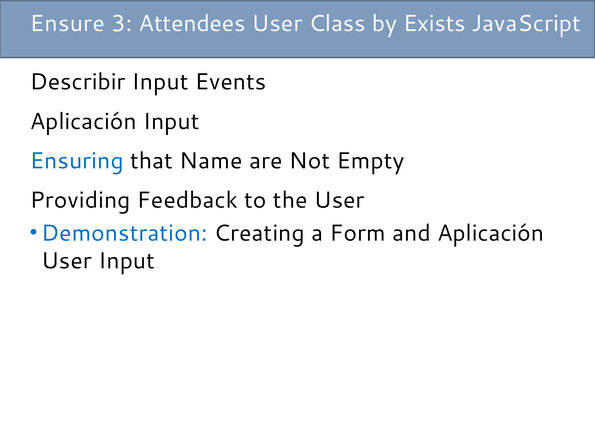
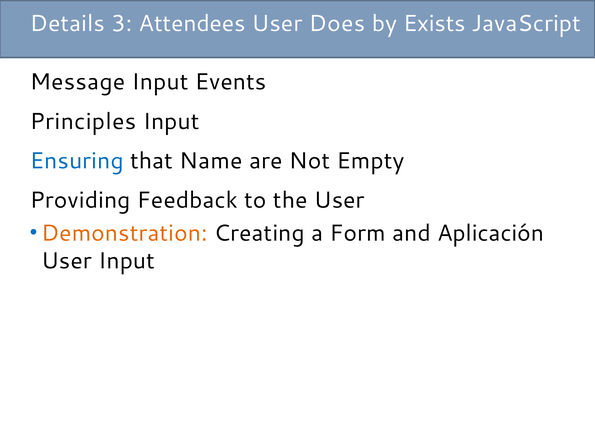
Ensure: Ensure -> Details
Class: Class -> Does
Describir: Describir -> Message
Aplicación at (83, 121): Aplicación -> Principles
Demonstration colour: blue -> orange
